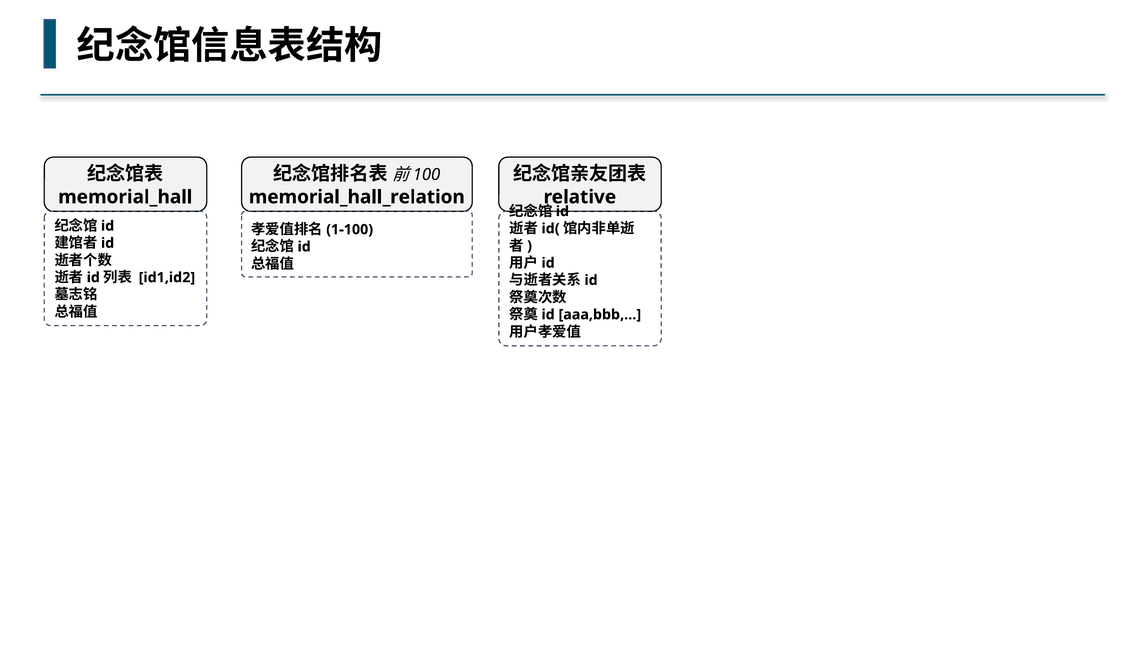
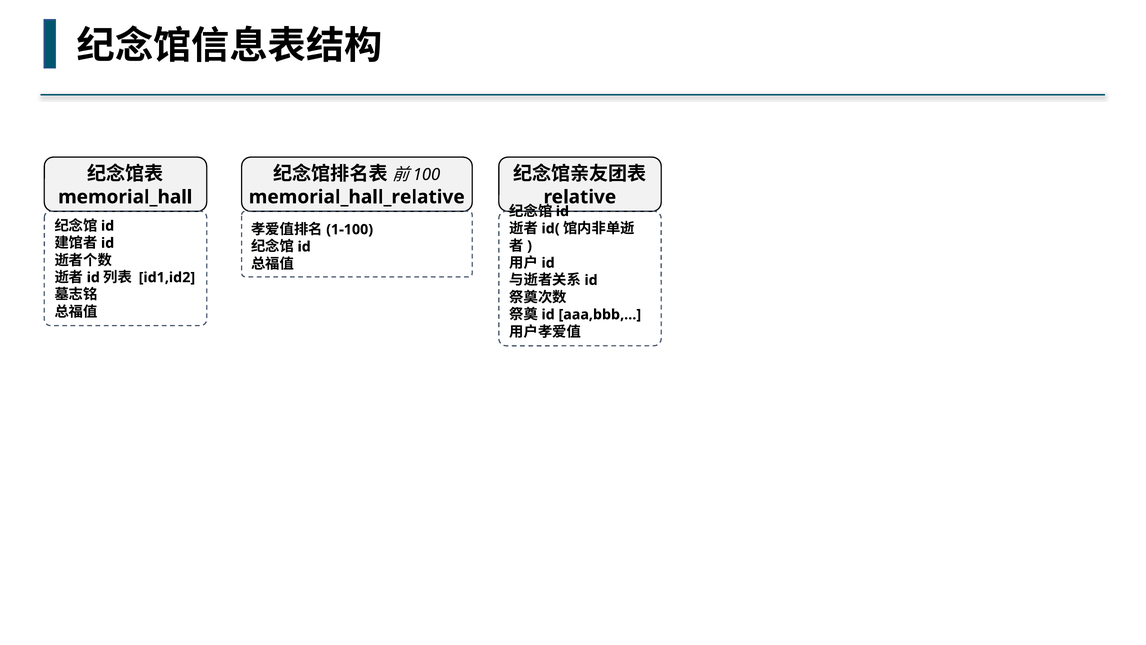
memorial_hall_relation: memorial_hall_relation -> memorial_hall_relative
